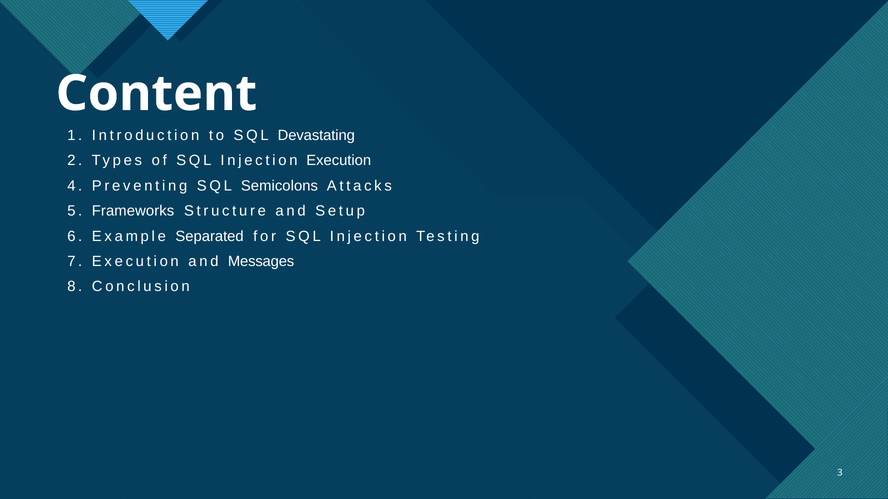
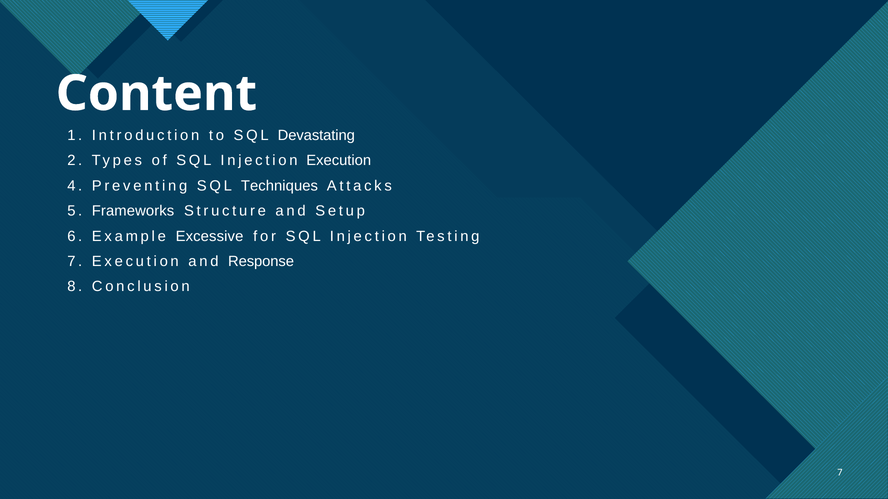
Semicolons: Semicolons -> Techniques
Separated: Separated -> Excessive
Messages: Messages -> Response
3 at (840, 473): 3 -> 7
